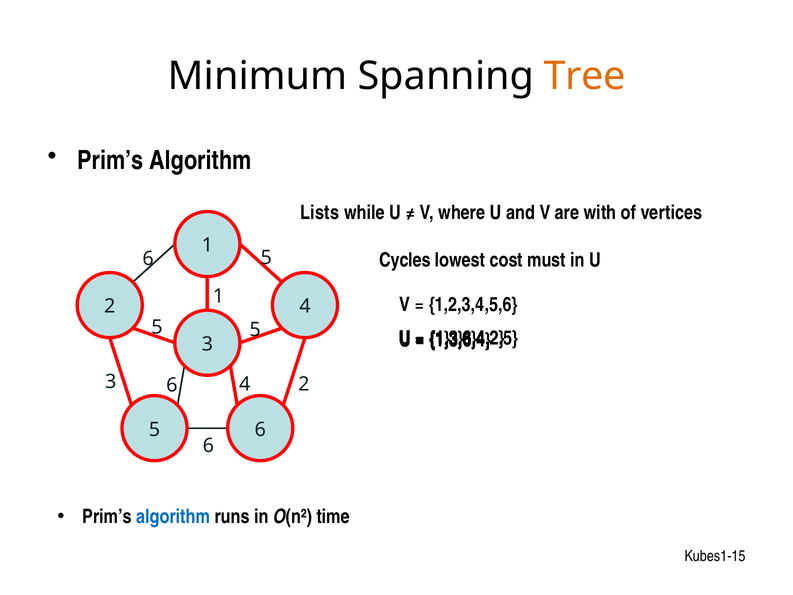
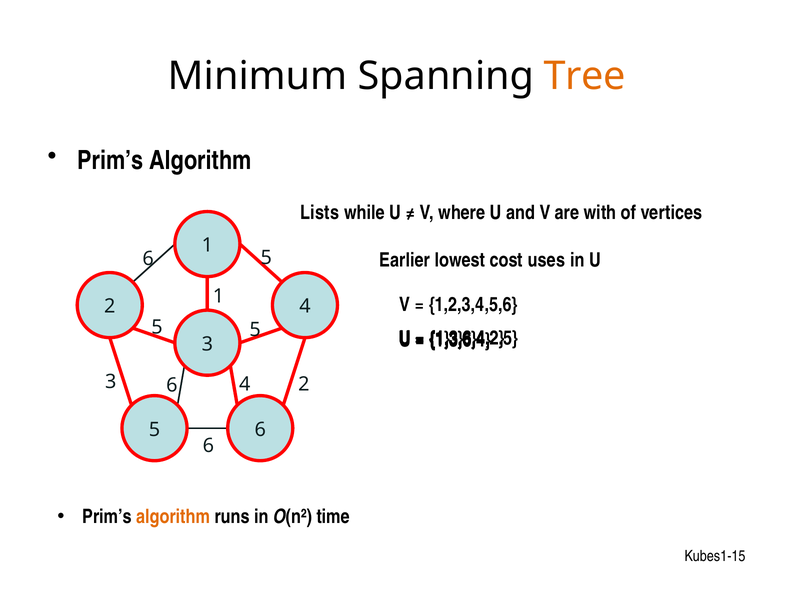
Cycles: Cycles -> Earlier
must: must -> uses
algorithm at (173, 516) colour: blue -> orange
